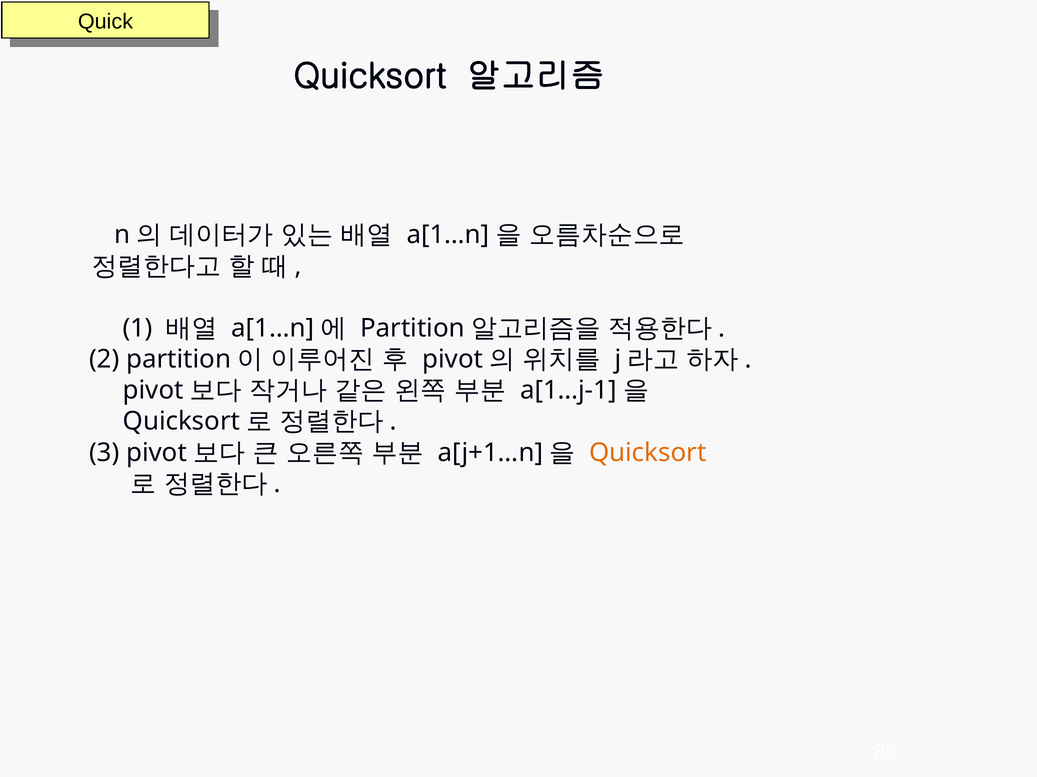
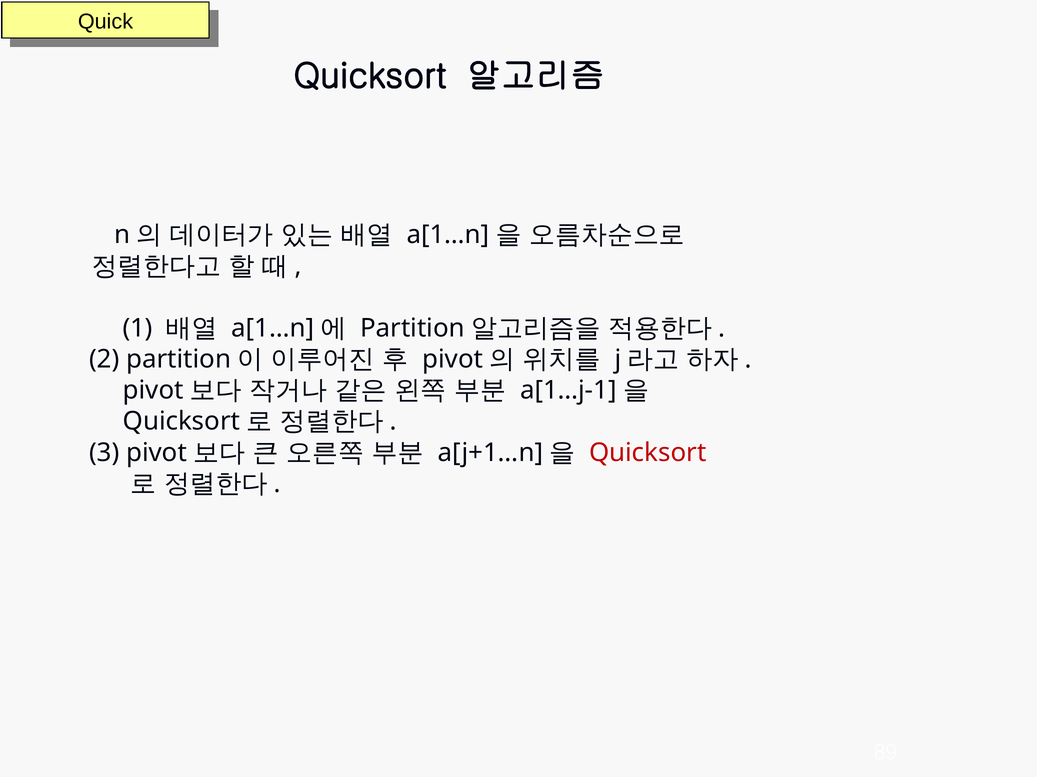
Quicksort at (648, 453) colour: orange -> red
